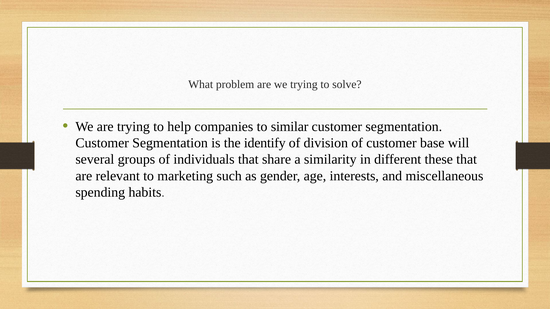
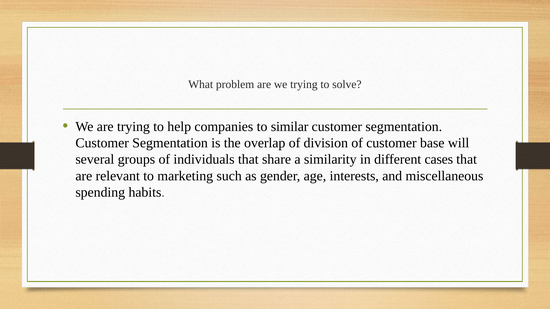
identify: identify -> overlap
these: these -> cases
